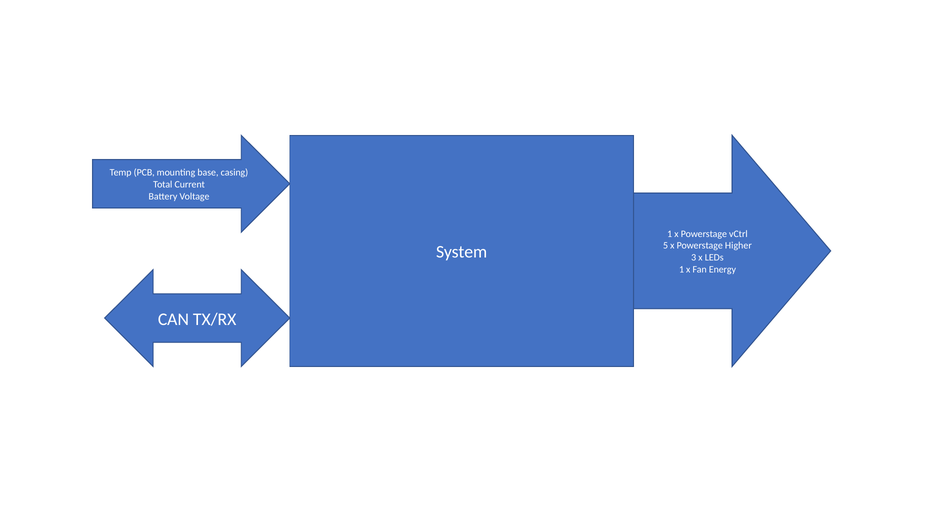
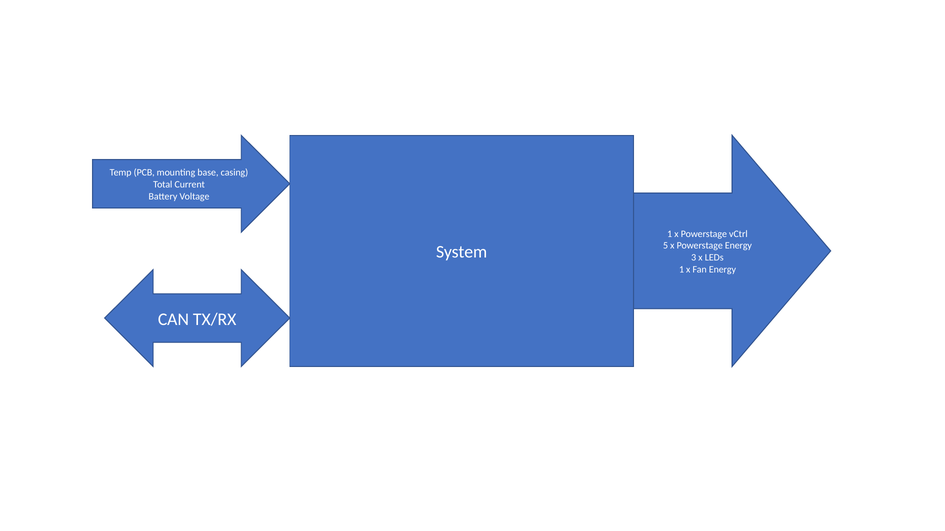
Powerstage Higher: Higher -> Energy
